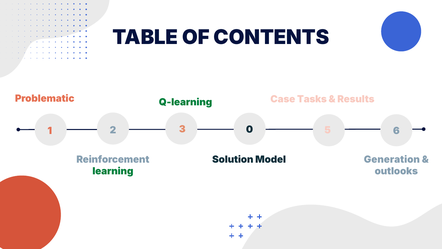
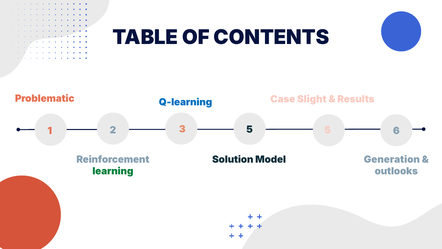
Q-learning colour: green -> blue
Tasks: Tasks -> Slight
3 0: 0 -> 5
